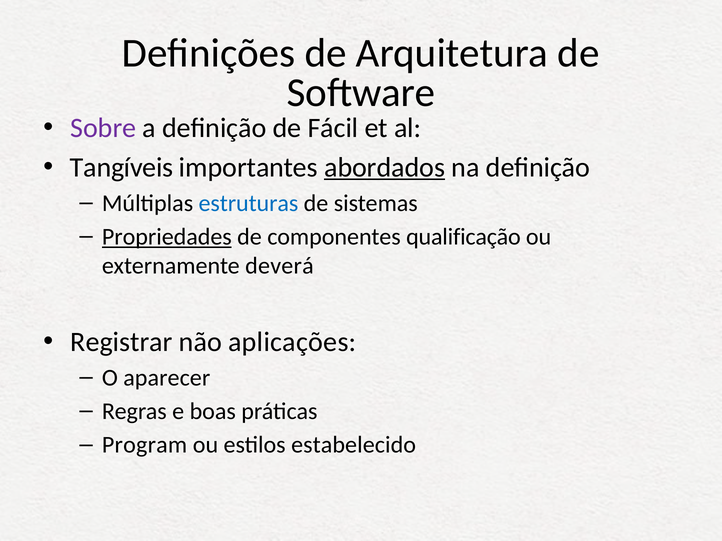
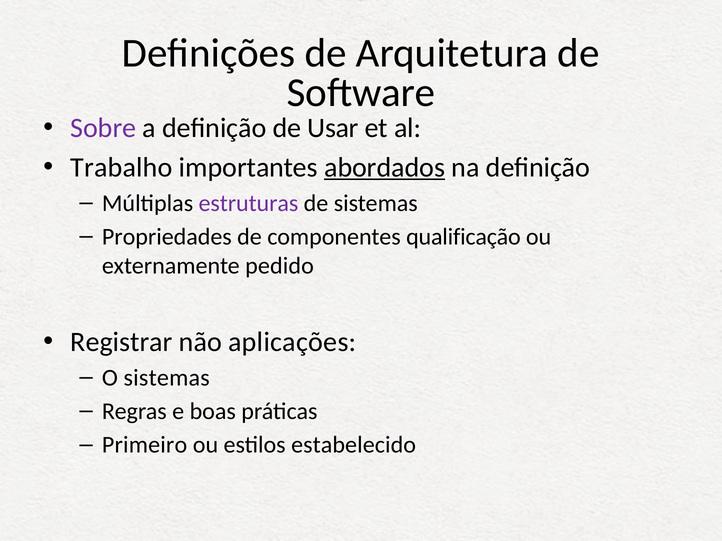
Fácil: Fácil -> Usar
Tangíveis: Tangíveis -> Trabalho
estruturas colour: blue -> purple
Propriedades underline: present -> none
deverá: deverá -> pedido
O aparecer: aparecer -> sistemas
Program: Program -> Primeiro
